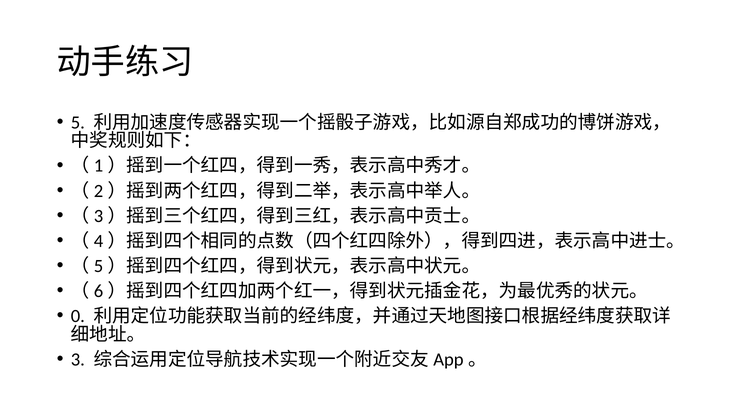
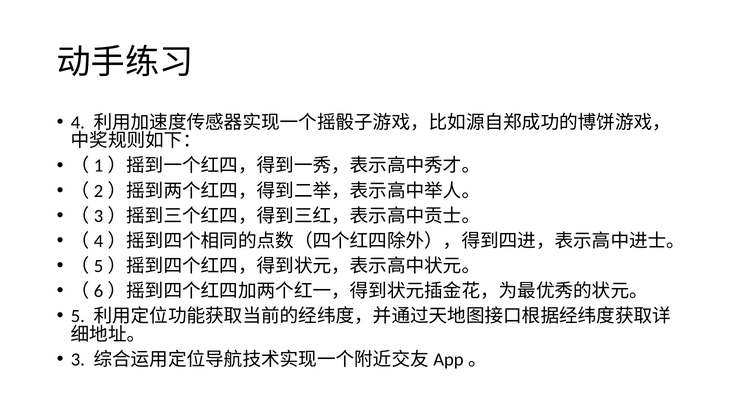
5: 5 -> 4
0: 0 -> 5
